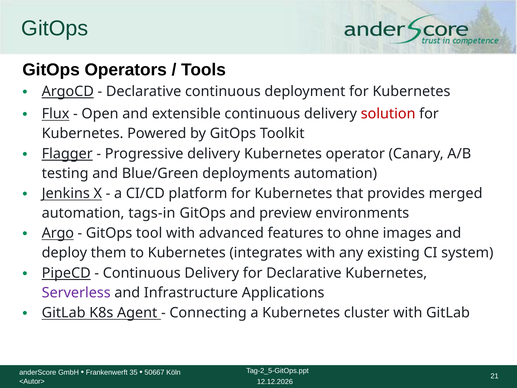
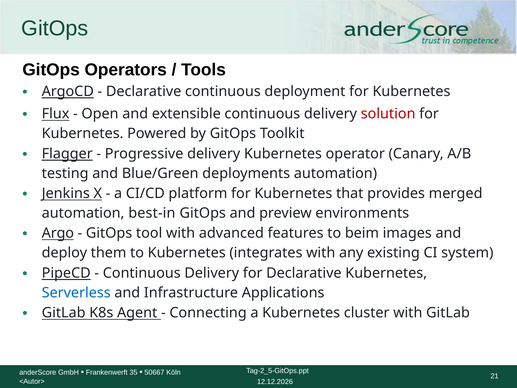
tags-in: tags-in -> best-in
ohne: ohne -> beim
Serverless colour: purple -> blue
